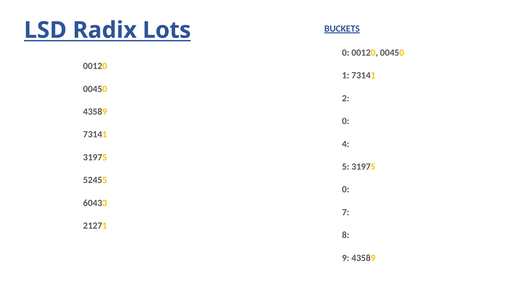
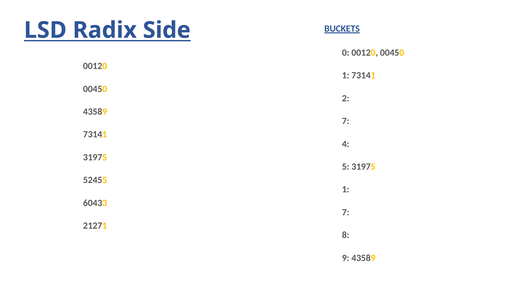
Lots: Lots -> Side
0 at (346, 121): 0 -> 7
0 at (346, 189): 0 -> 1
